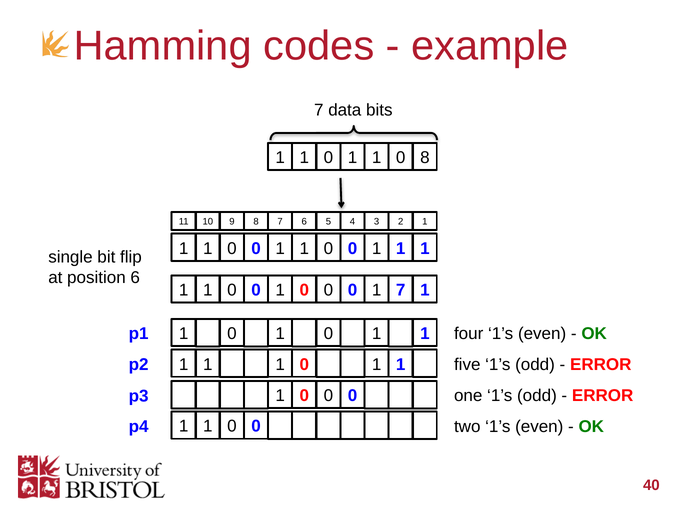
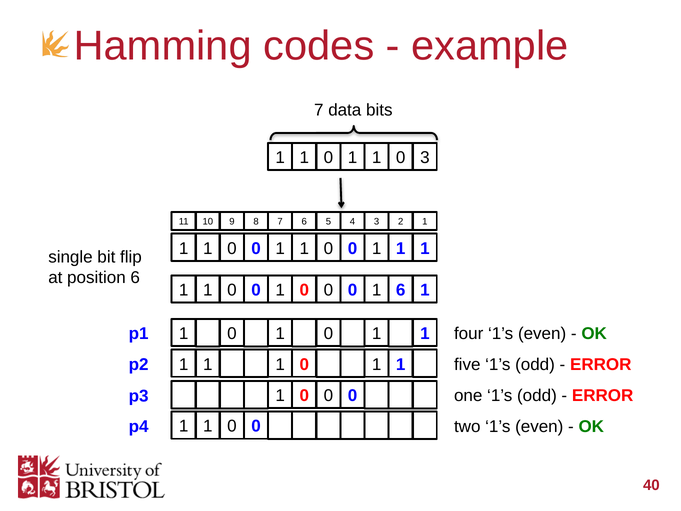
8 at (425, 158): 8 -> 3
0 1 7: 7 -> 6
